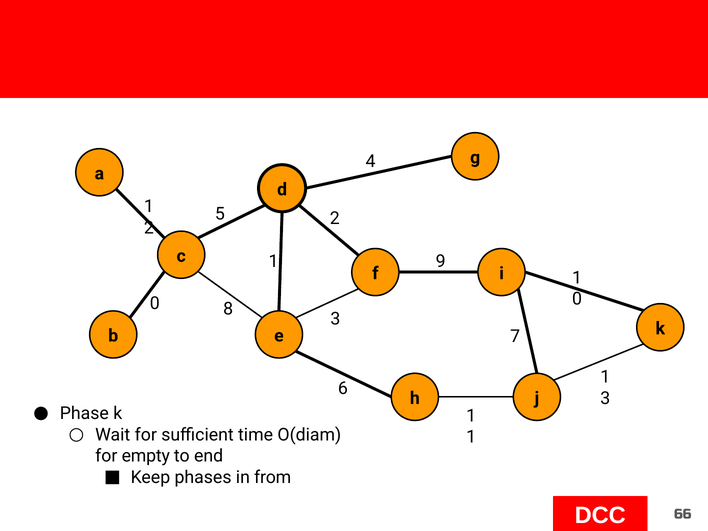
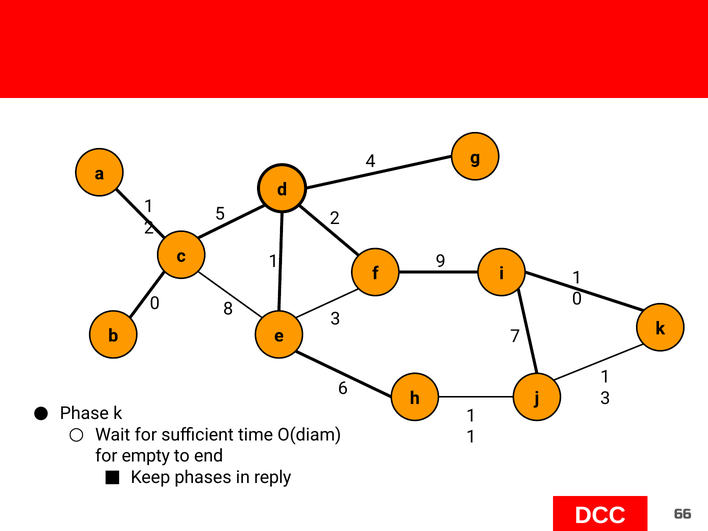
from: from -> reply
